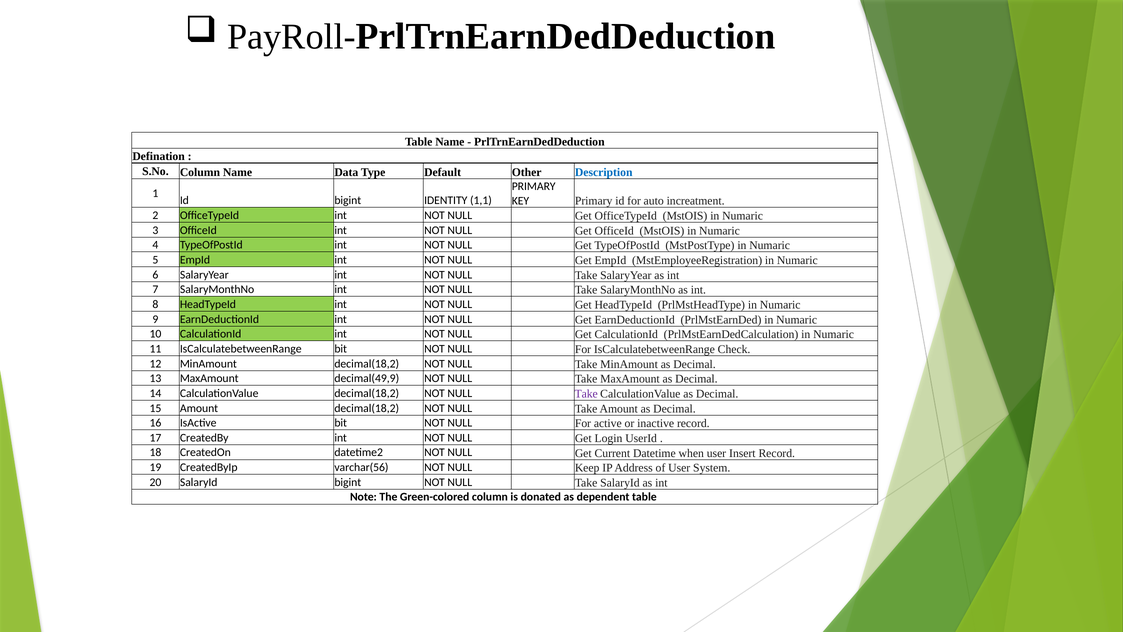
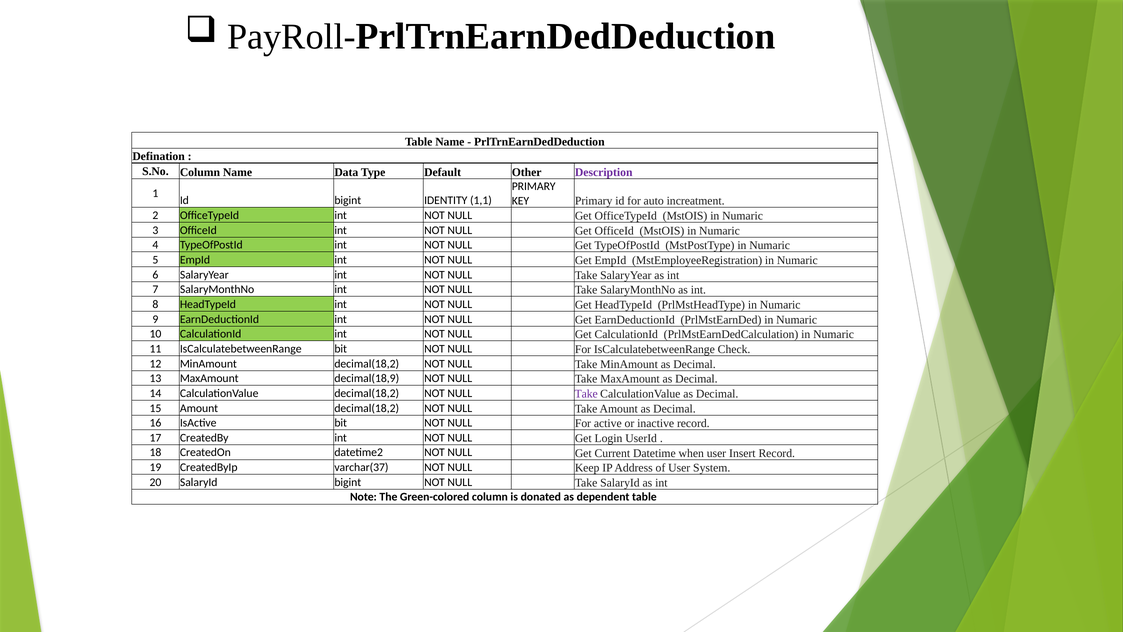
Description colour: blue -> purple
decimal(49,9: decimal(49,9 -> decimal(18,9
varchar(56: varchar(56 -> varchar(37
